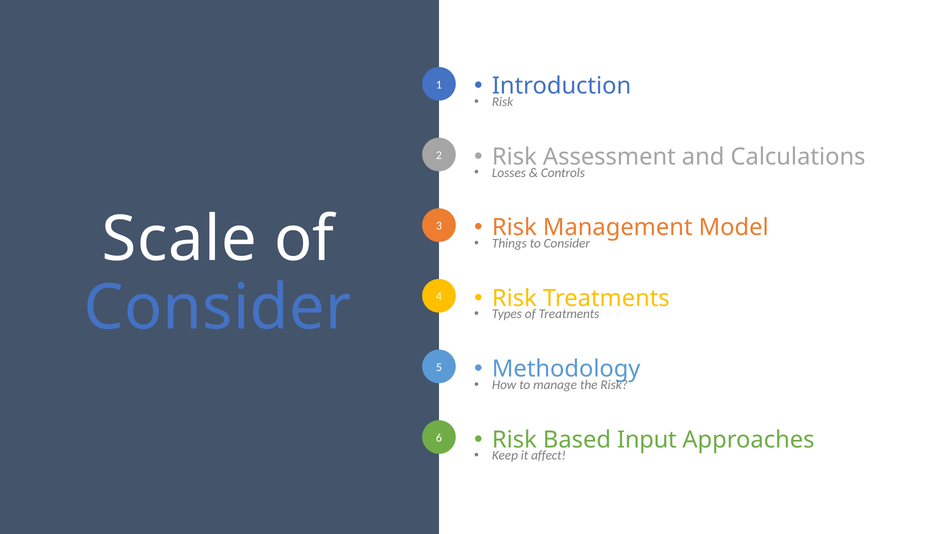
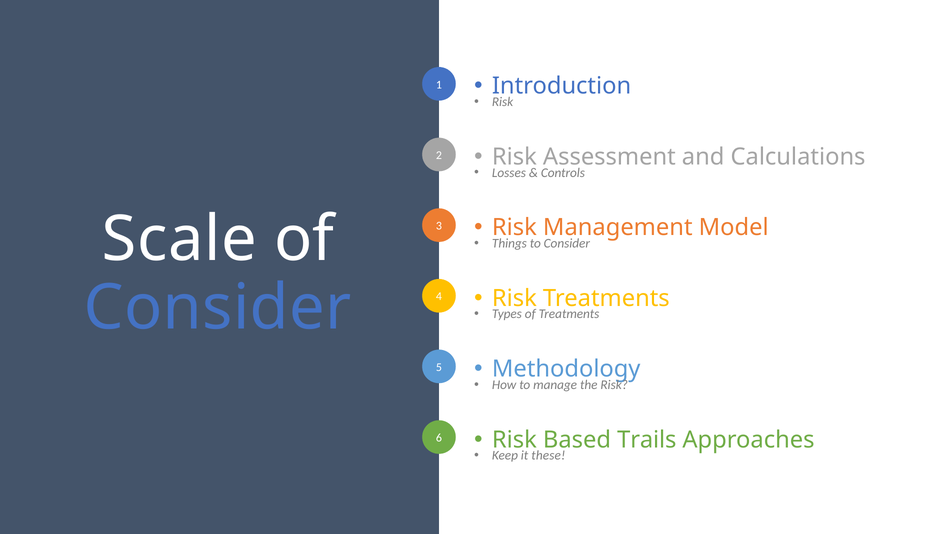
Input: Input -> Trails
affect: affect -> these
